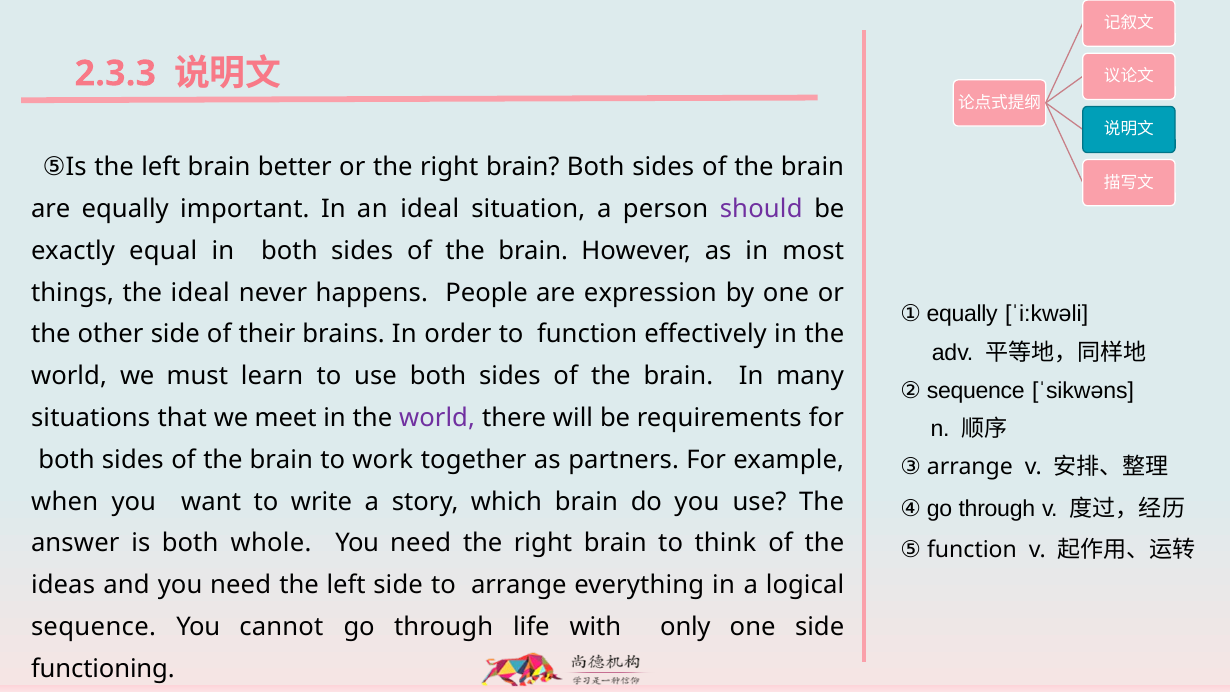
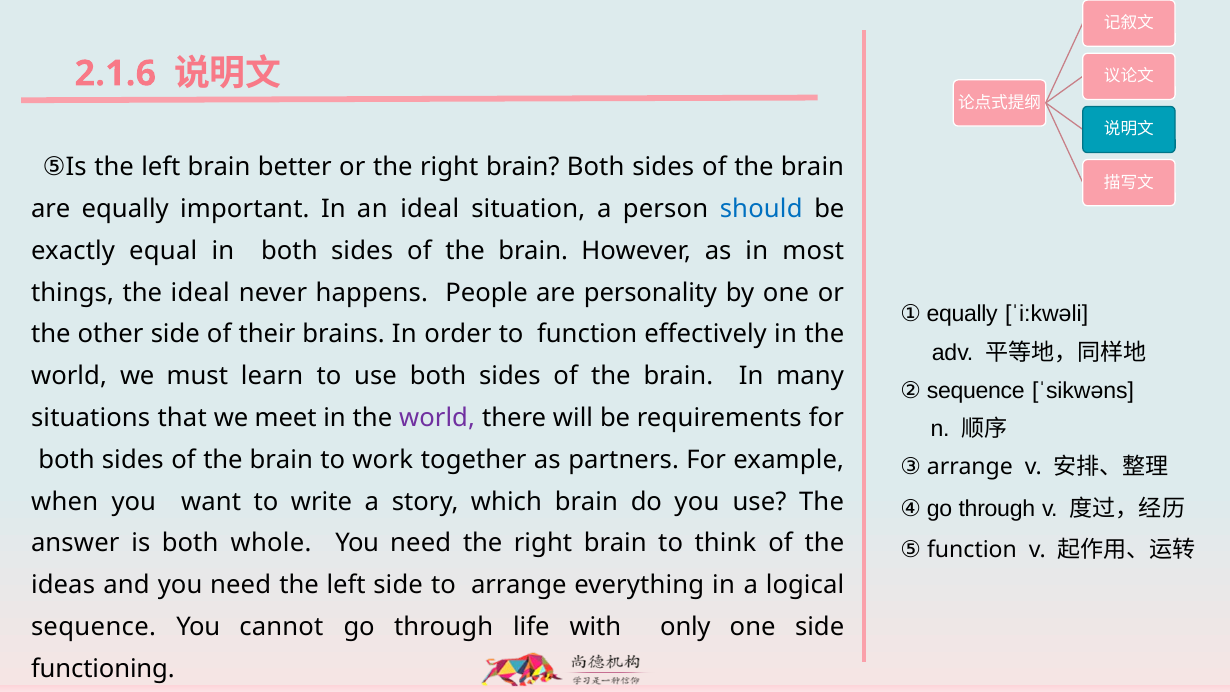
2.3.3: 2.3.3 -> 2.1.6
should colour: purple -> blue
expression: expression -> personality
